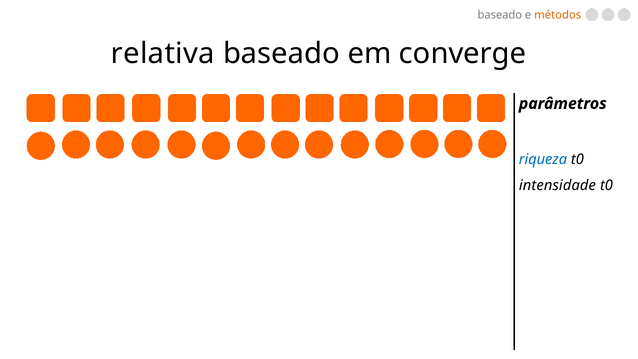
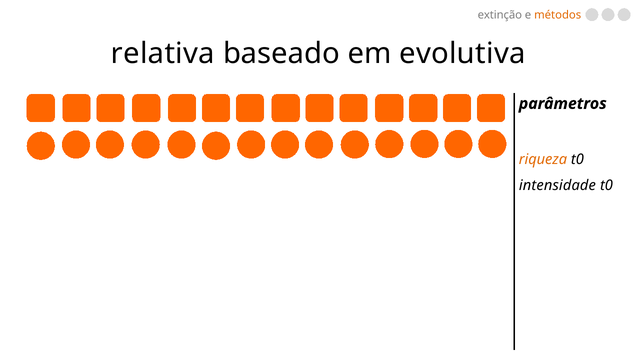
baseado at (500, 15): baseado -> extinção
converge: converge -> evolutiva
riqueza colour: blue -> orange
